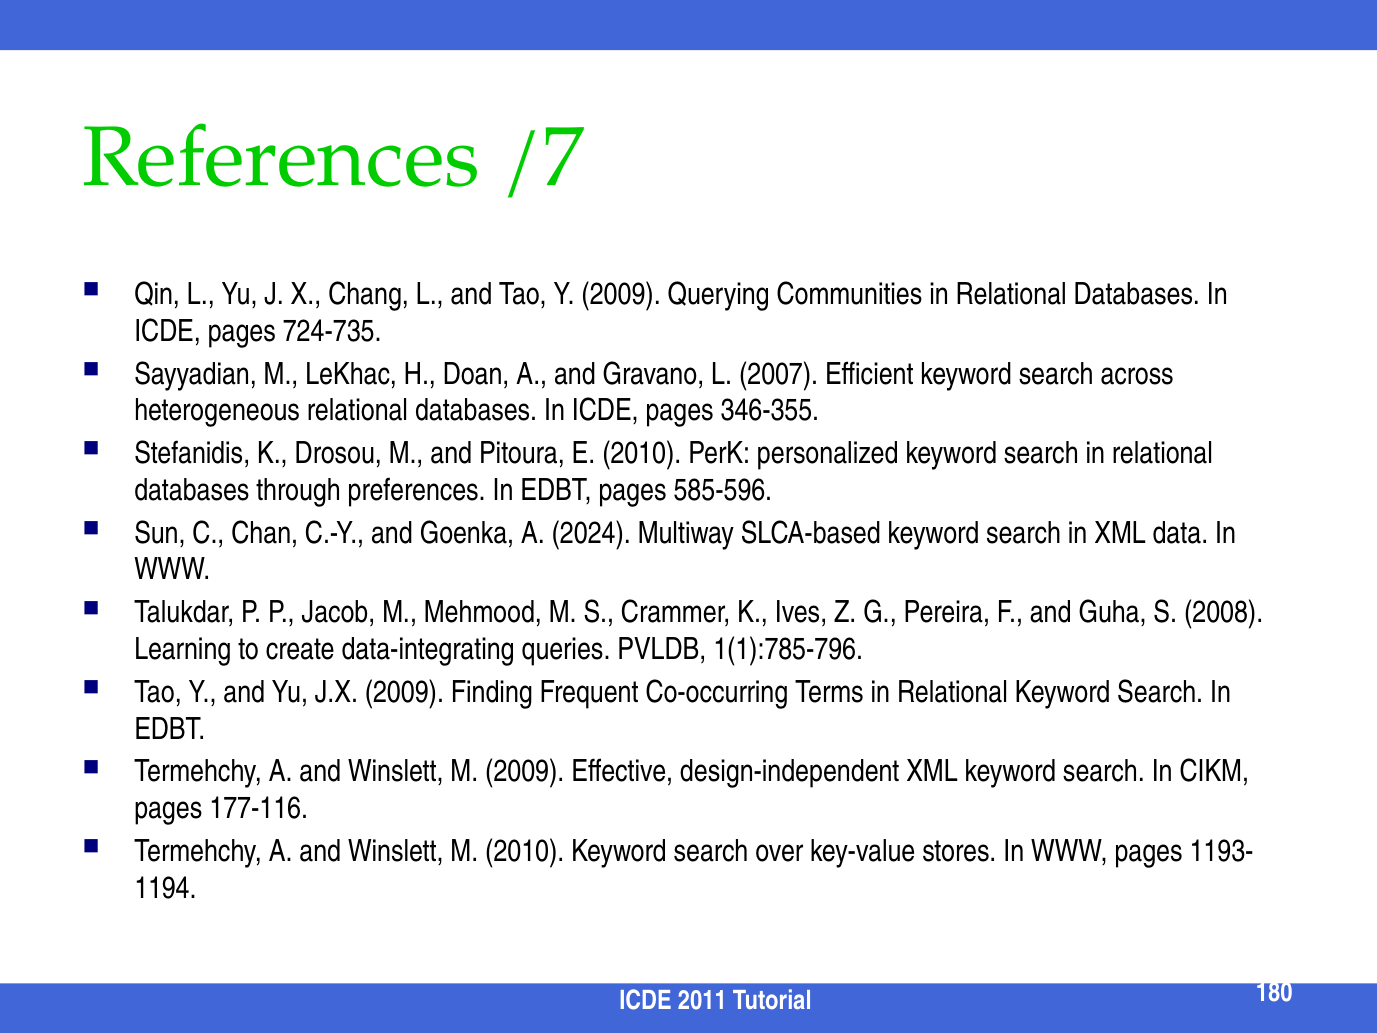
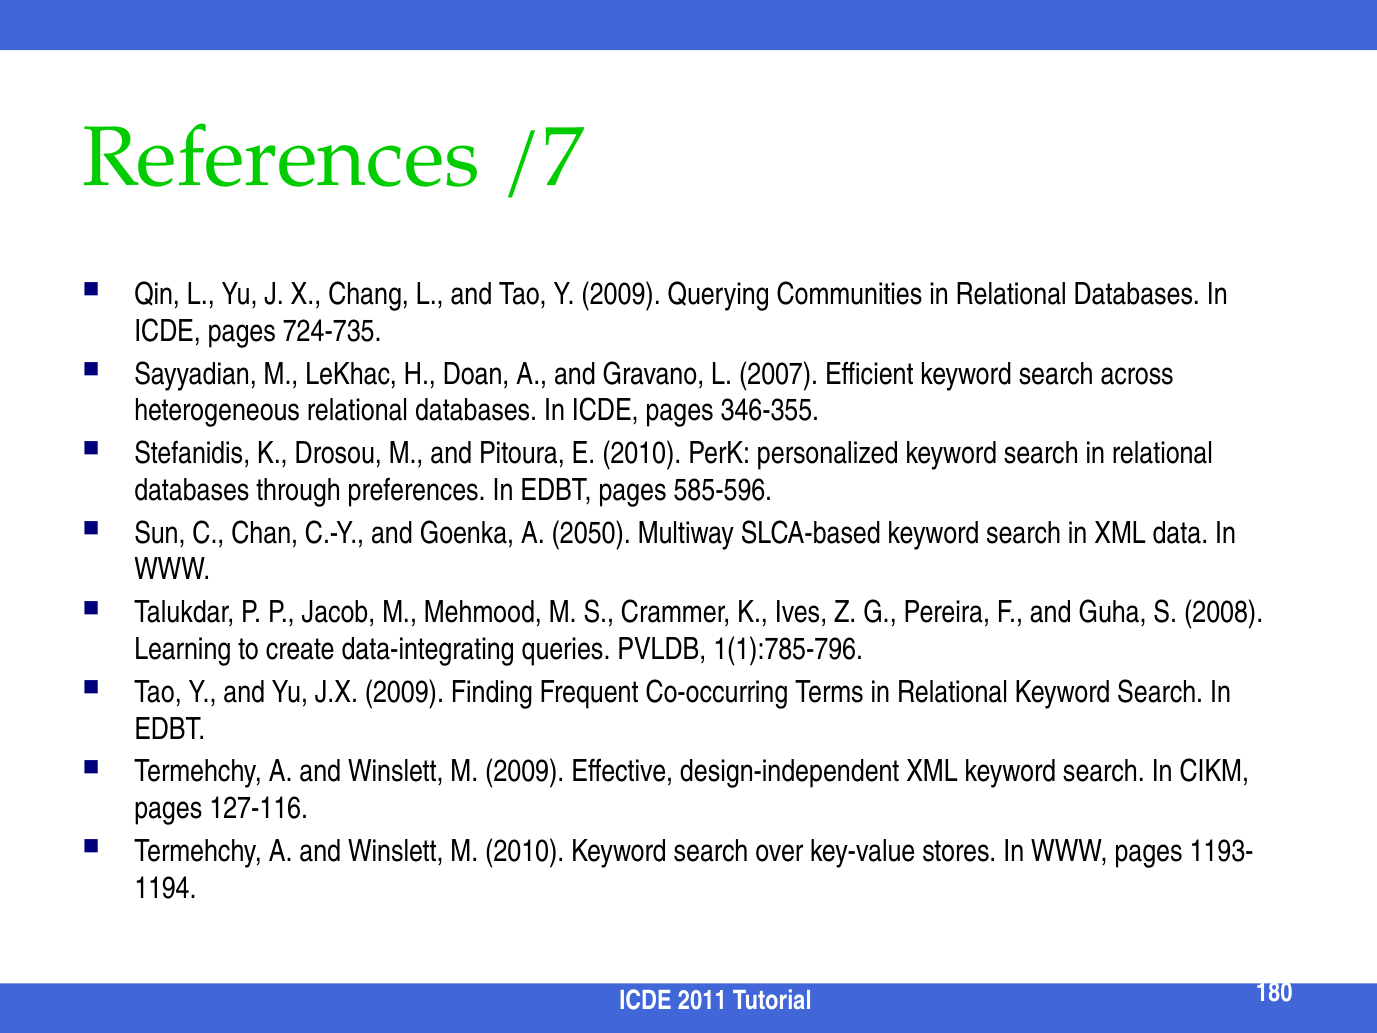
2024: 2024 -> 2050
177-116: 177-116 -> 127-116
